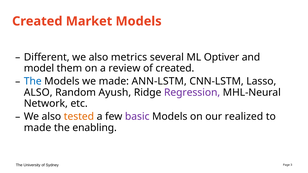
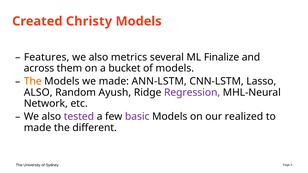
Market: Market -> Christy
Different: Different -> Features
Optiver: Optiver -> Finalize
model: model -> across
review: review -> bucket
of created: created -> models
The at (33, 81) colour: blue -> orange
tested colour: orange -> purple
enabling: enabling -> different
